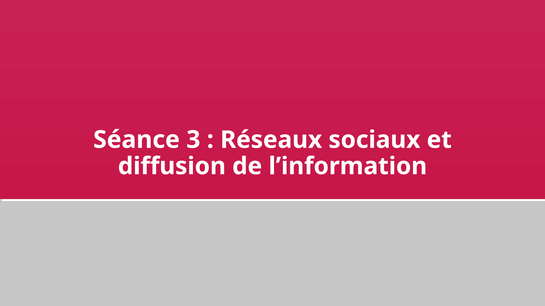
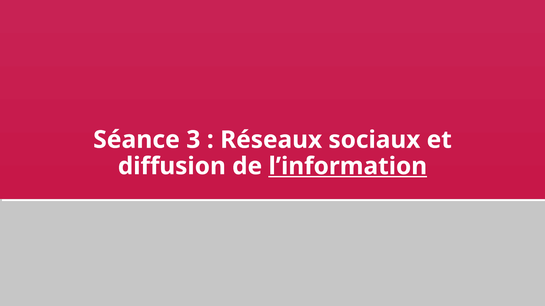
l’information underline: none -> present
